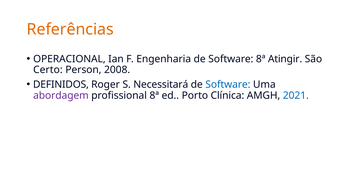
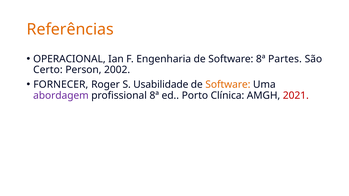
Atingir: Atingir -> Partes
2008: 2008 -> 2002
DEFINIDOS: DEFINIDOS -> FORNECER
Necessitará: Necessitará -> Usabilidade
Software at (228, 85) colour: blue -> orange
2021 colour: blue -> red
